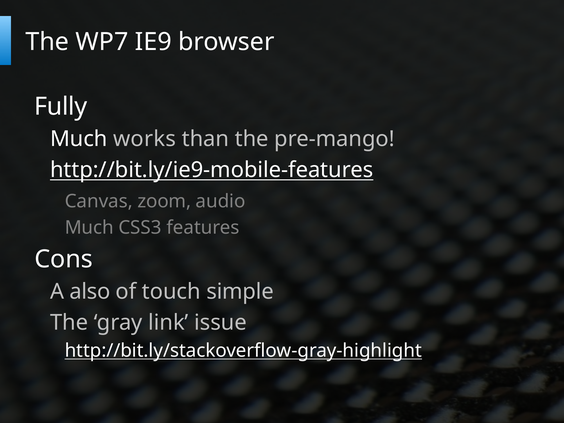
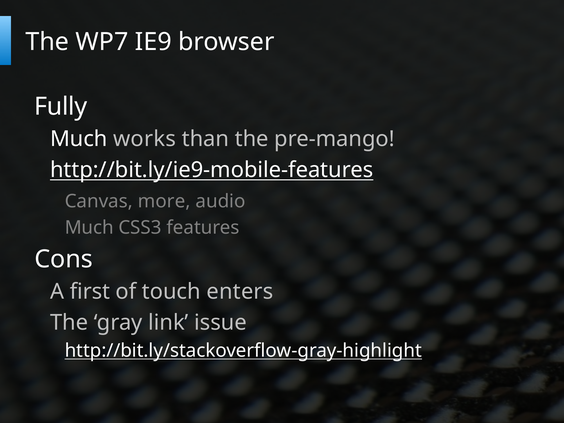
zoom: zoom -> more
also: also -> first
simple: simple -> enters
